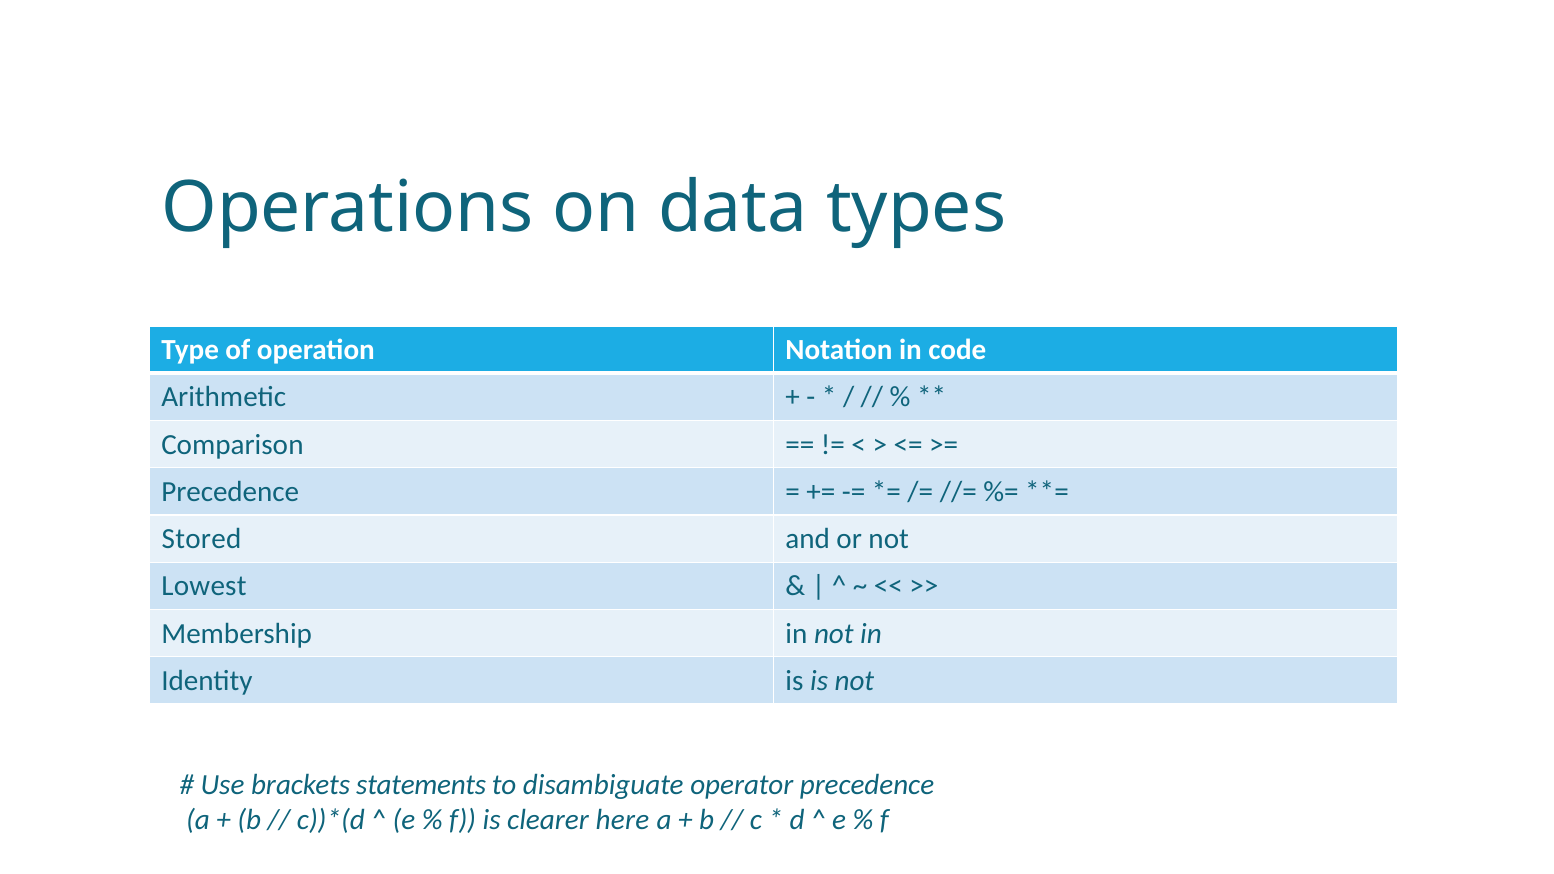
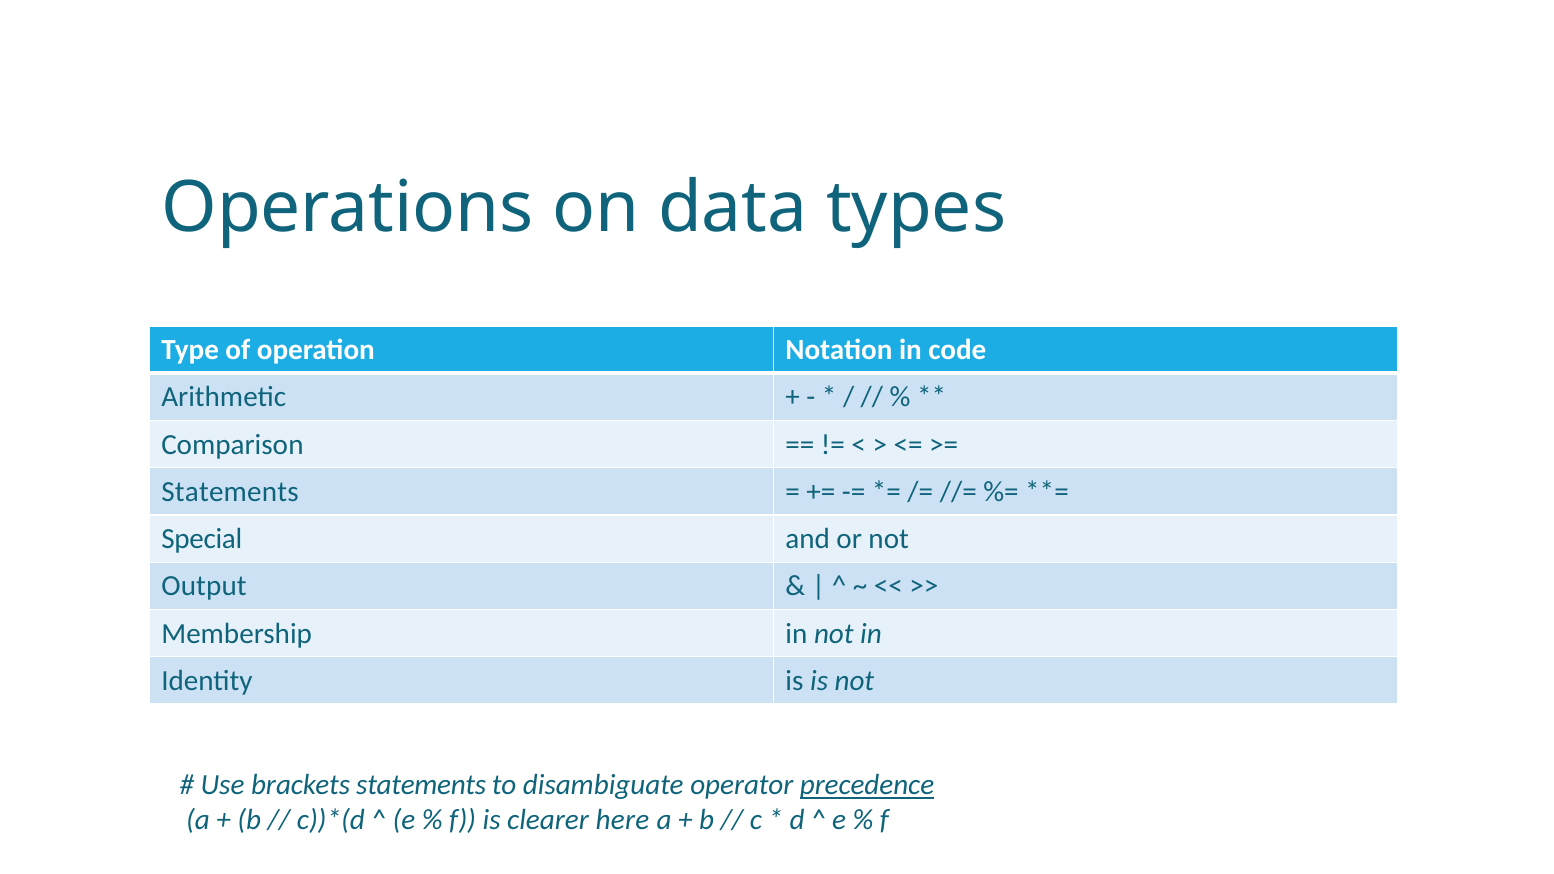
Precedence at (230, 492): Precedence -> Statements
Stored: Stored -> Special
Lowest: Lowest -> Output
precedence at (867, 785) underline: none -> present
